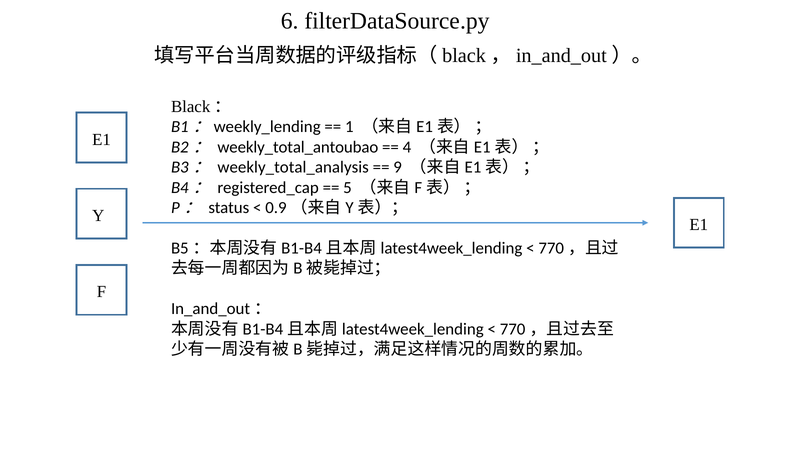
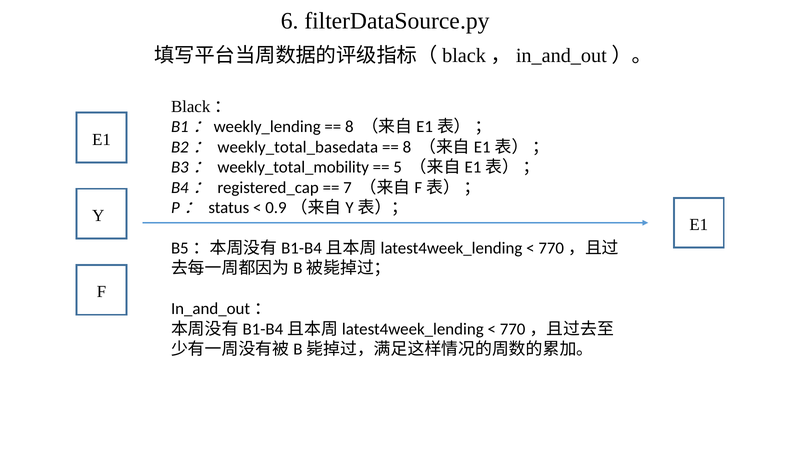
1 at (349, 127): 1 -> 8
weekly_total_antoubao: weekly_total_antoubao -> weekly_total_basedata
4 at (407, 147): 4 -> 8
weekly_total_analysis: weekly_total_analysis -> weekly_total_mobility
9: 9 -> 5
5: 5 -> 7
